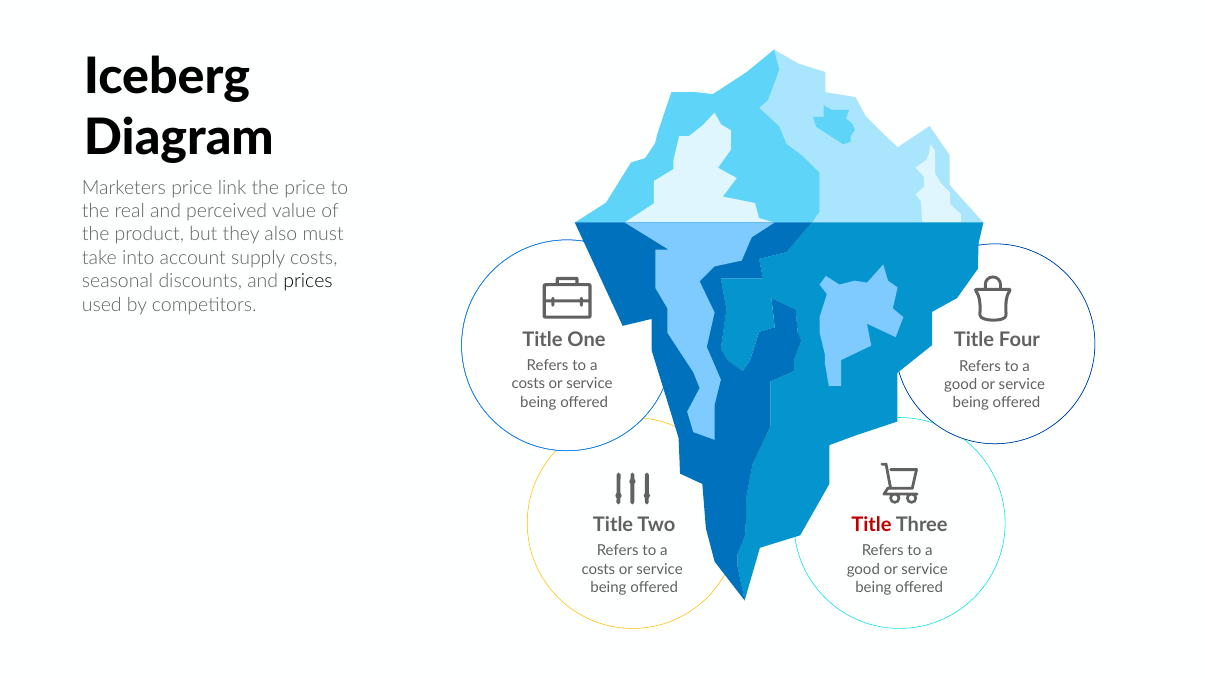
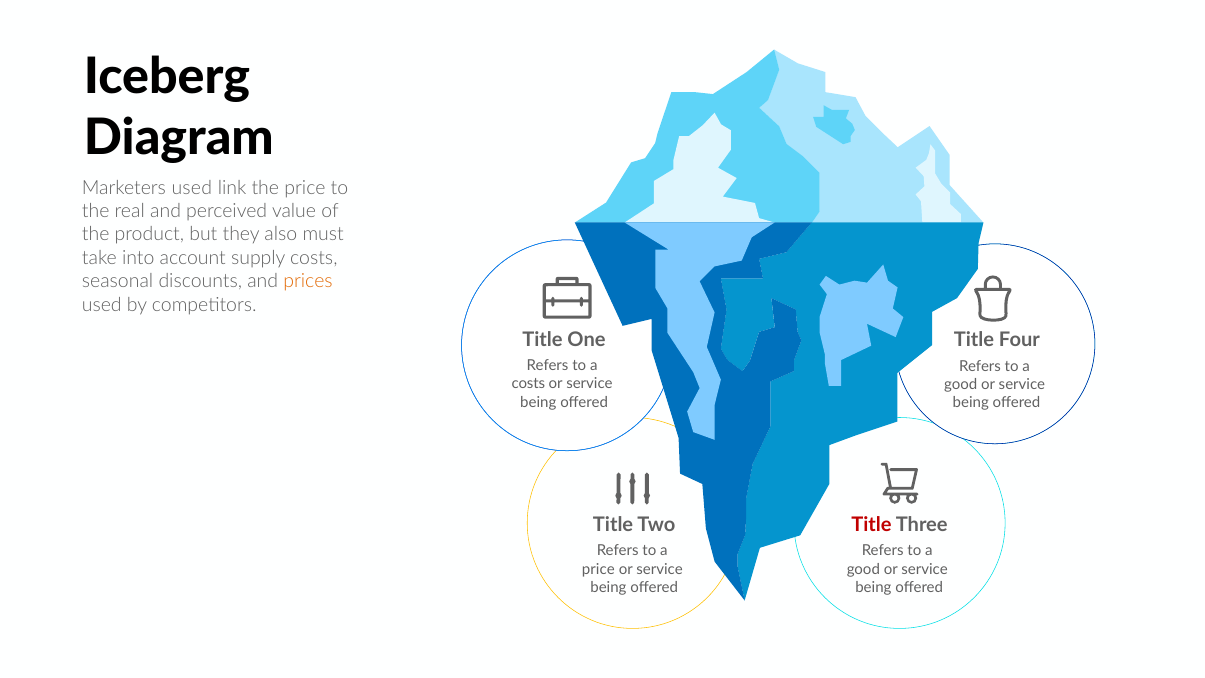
Marketers price: price -> used
prices colour: black -> orange
costs at (598, 569): costs -> price
